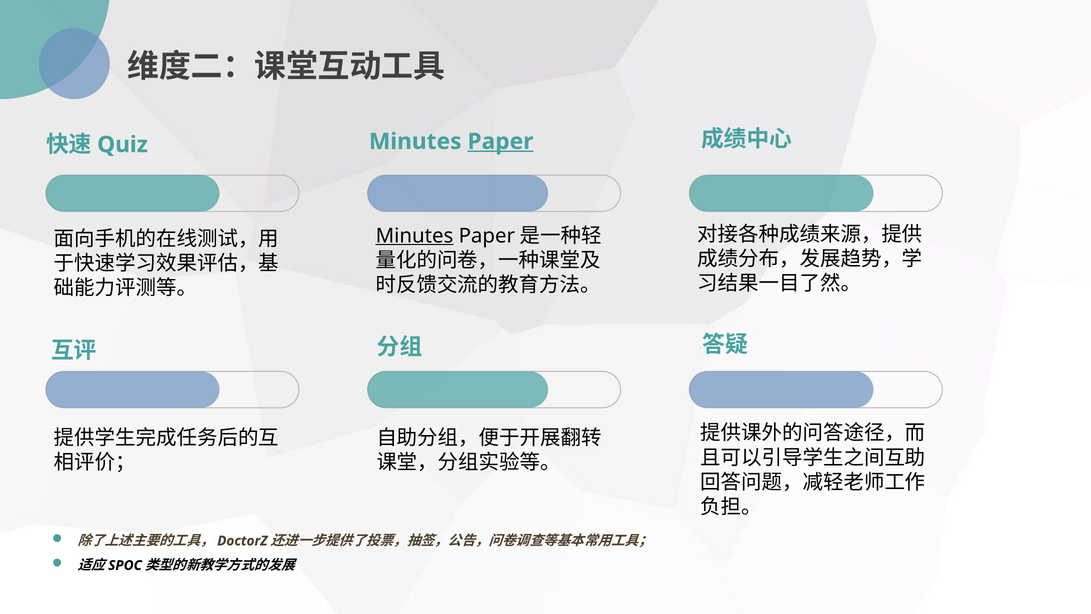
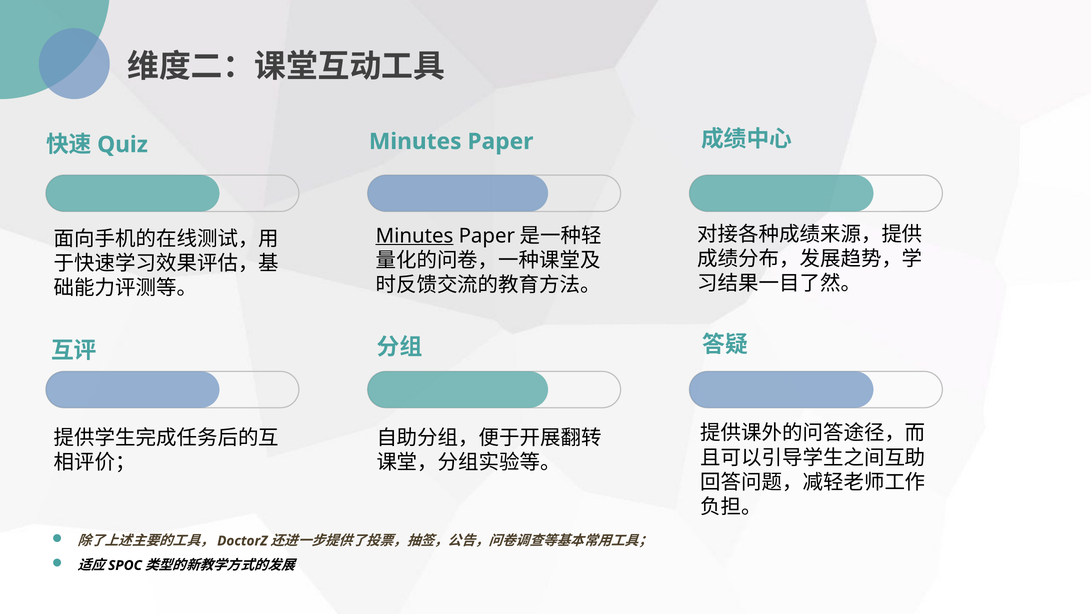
Paper underline: present -> none
